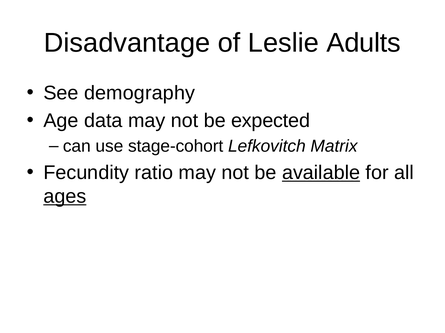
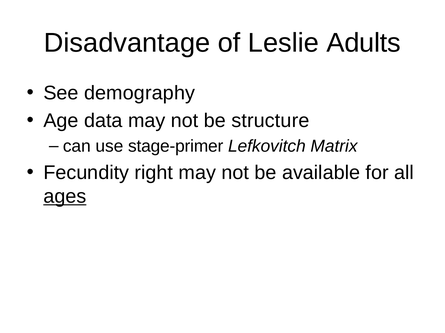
expected: expected -> structure
stage-cohort: stage-cohort -> stage-primer
ratio: ratio -> right
available underline: present -> none
